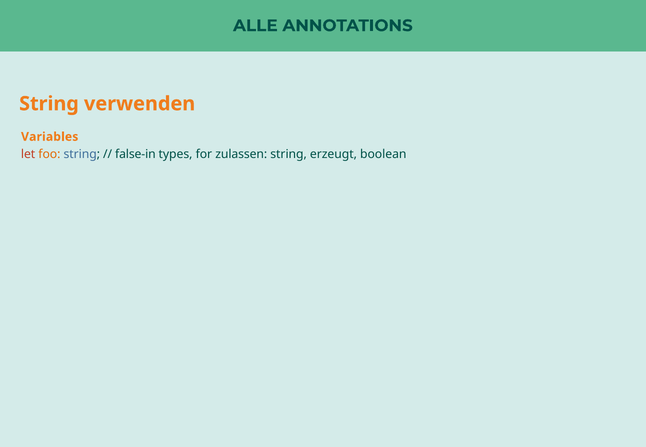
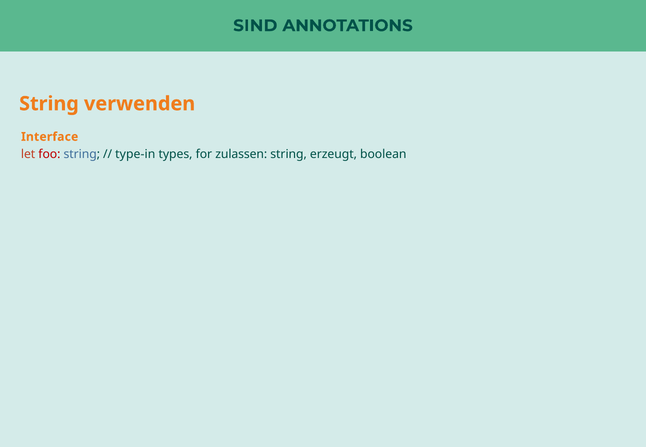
ALLE: ALLE -> SIND
Variables: Variables -> Interface
foo colour: orange -> red
false-in: false-in -> type-in
